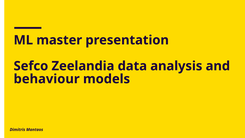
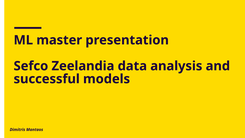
behaviour: behaviour -> successful
